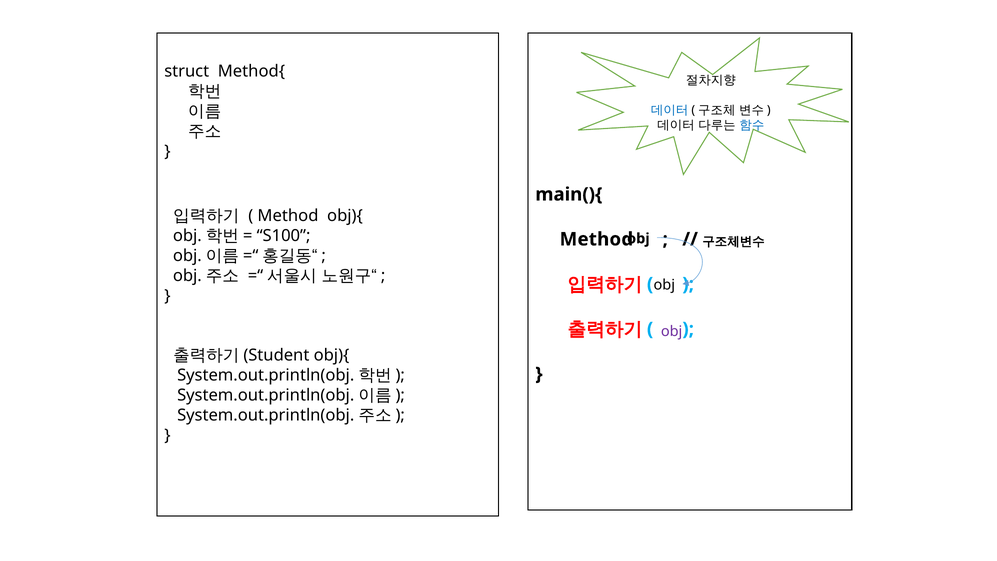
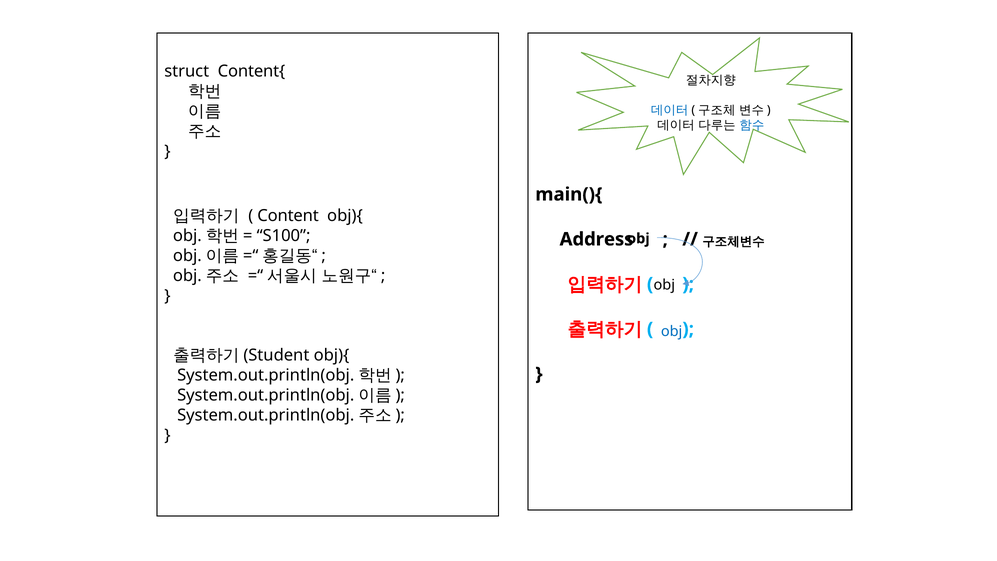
Method{: Method{ -> Content{
Method at (288, 216): Method -> Content
Method at (596, 239): Method -> Address
obj at (672, 332) colour: purple -> blue
